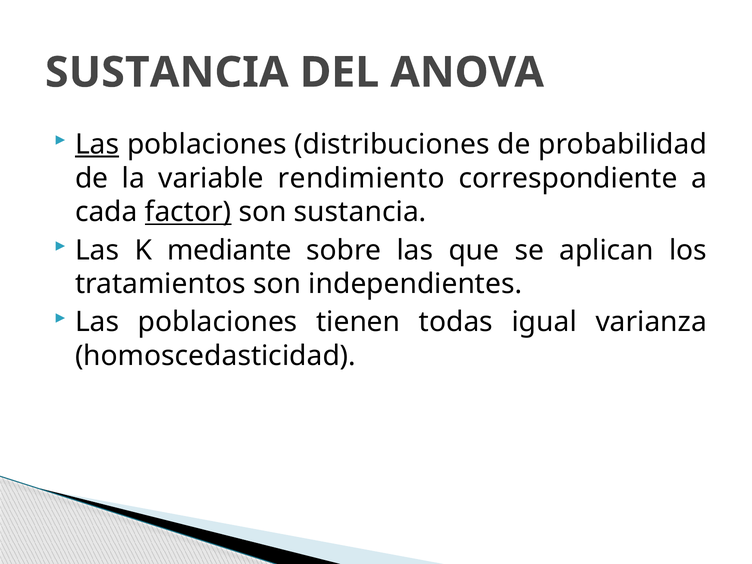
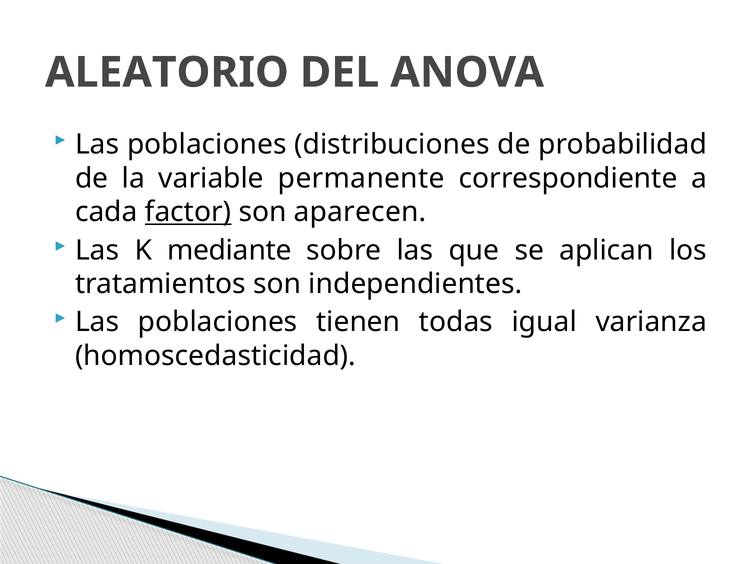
SUSTANCIA at (167, 73): SUSTANCIA -> ALEATORIO
Las at (97, 144) underline: present -> none
rendimiento: rendimiento -> permanente
son sustancia: sustancia -> aparecen
